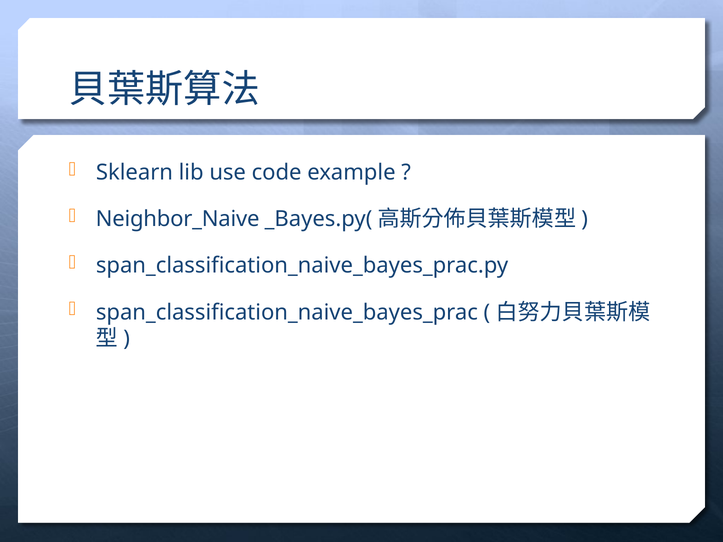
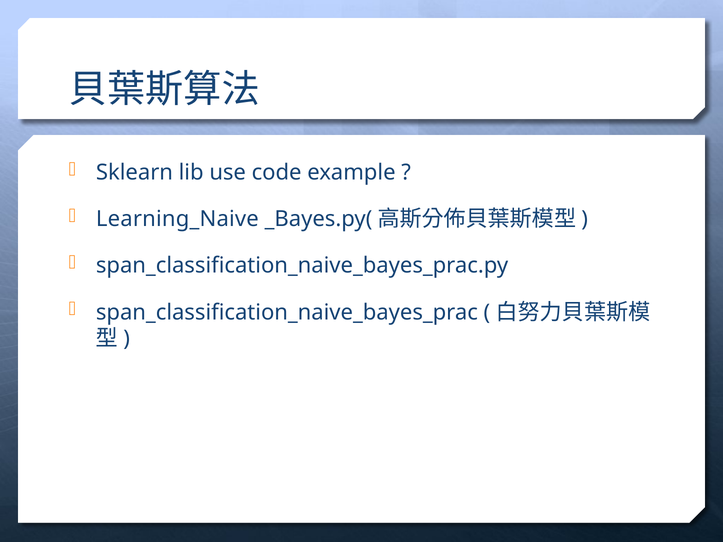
Neighbor_Naive: Neighbor_Naive -> Learning_Naive
